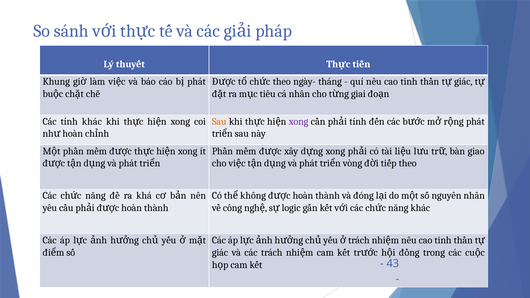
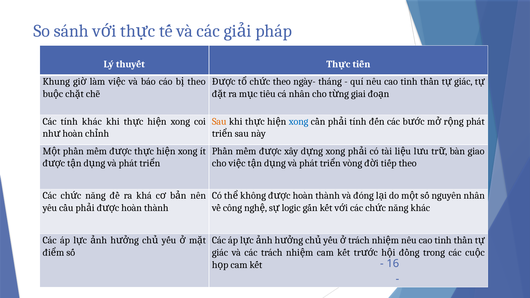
phát at (197, 82): phát -> theo
xong at (299, 121) colour: purple -> blue
43: 43 -> 16
